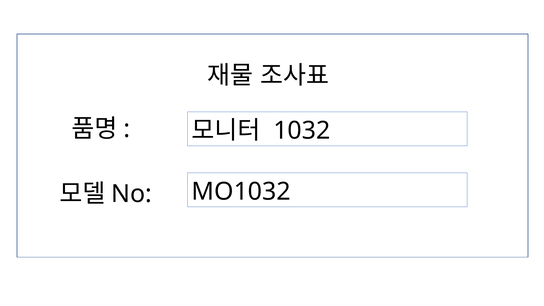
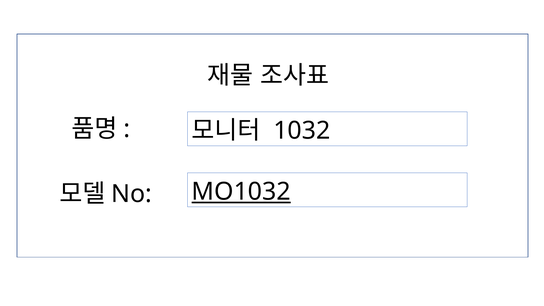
MO1032 underline: none -> present
